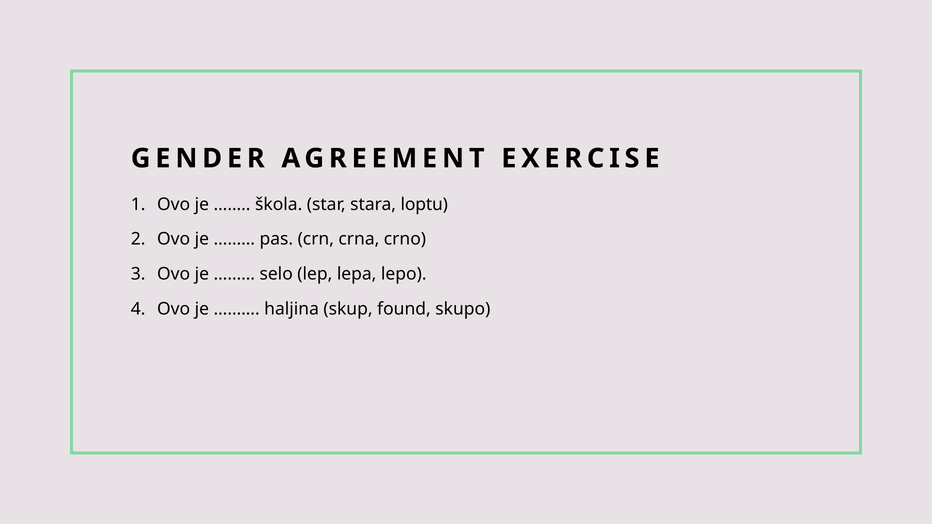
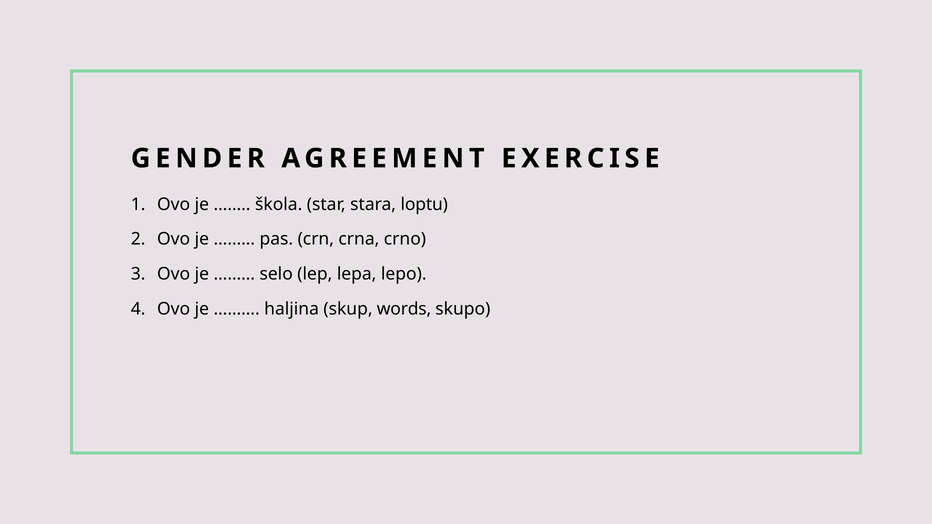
found: found -> words
